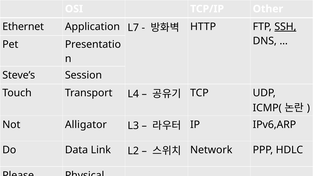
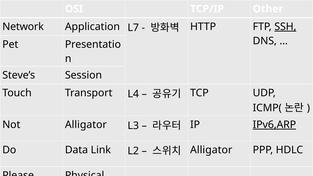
Ethernet: Ethernet -> Network
IPv6,ARP underline: none -> present
Network at (211, 150): Network -> Alligator
